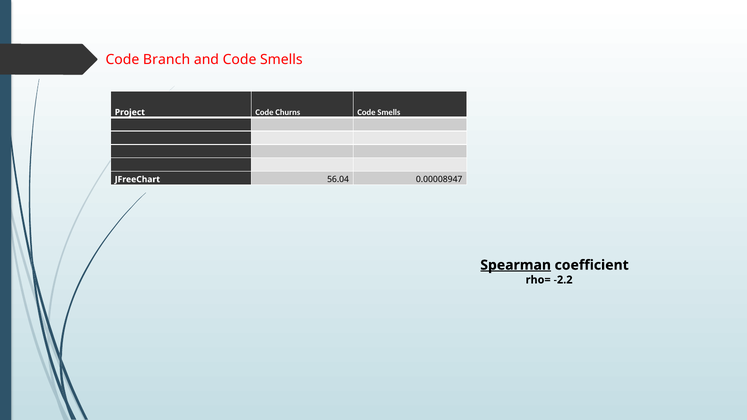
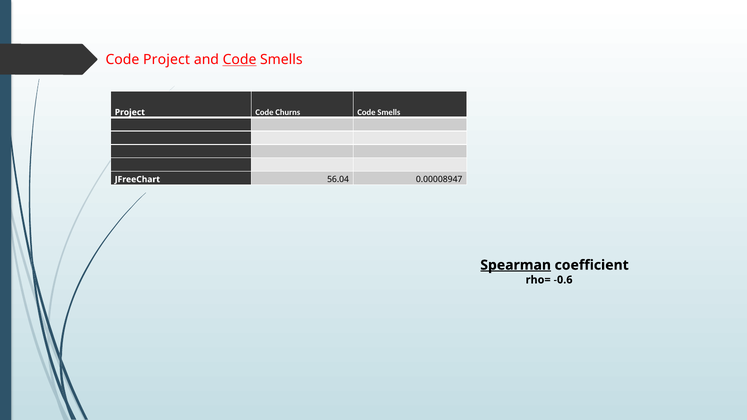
Code Branch: Branch -> Project
Code at (240, 60) underline: none -> present
-2.2: -2.2 -> -0.6
